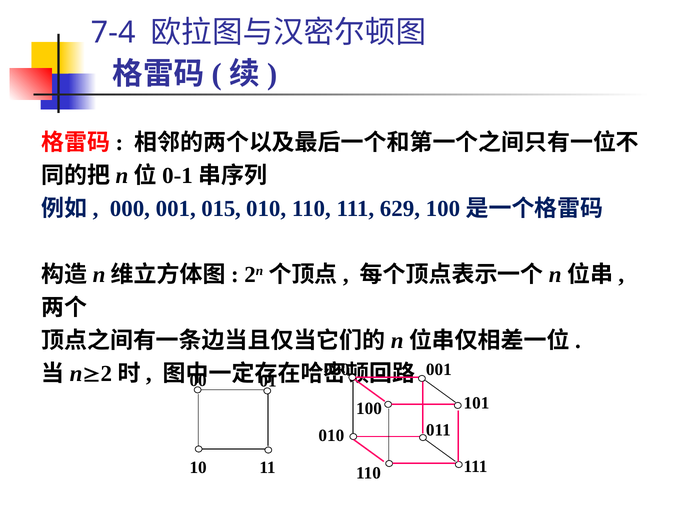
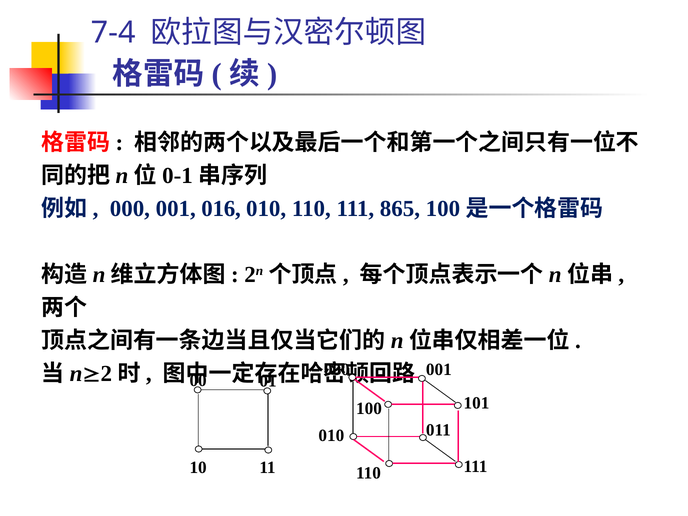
015: 015 -> 016
629: 629 -> 865
